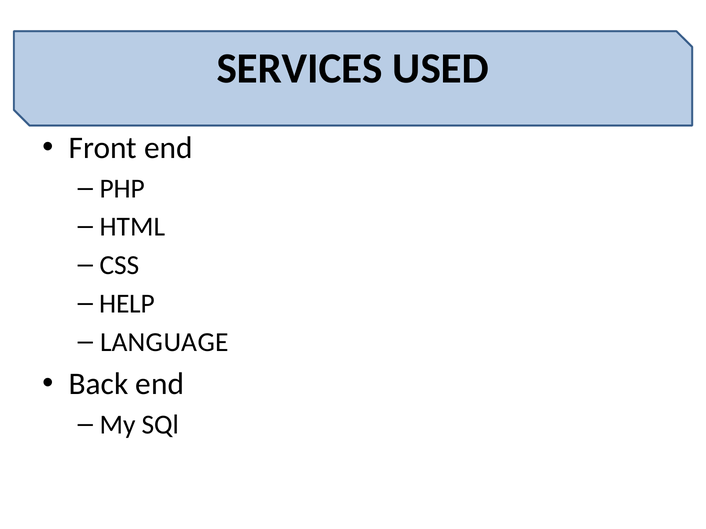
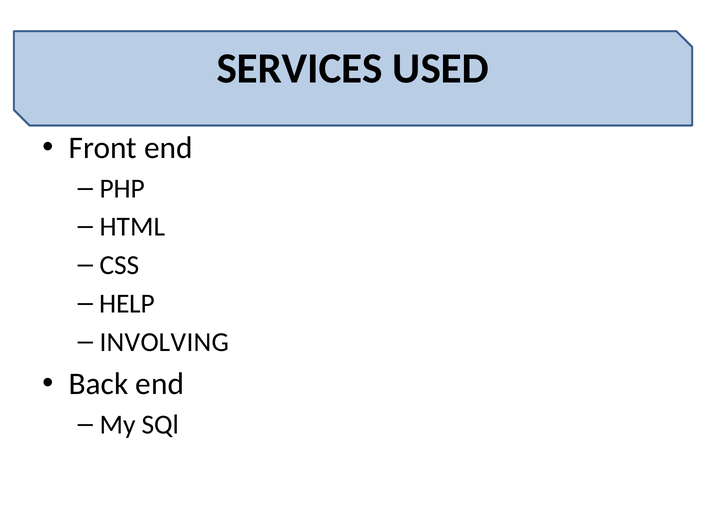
LANGUAGE: LANGUAGE -> INVOLVING
